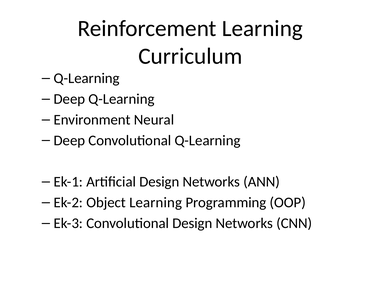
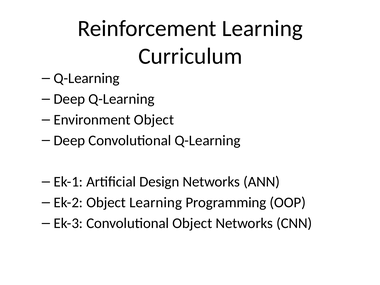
Environment Neural: Neural -> Object
Convolutional Design: Design -> Object
